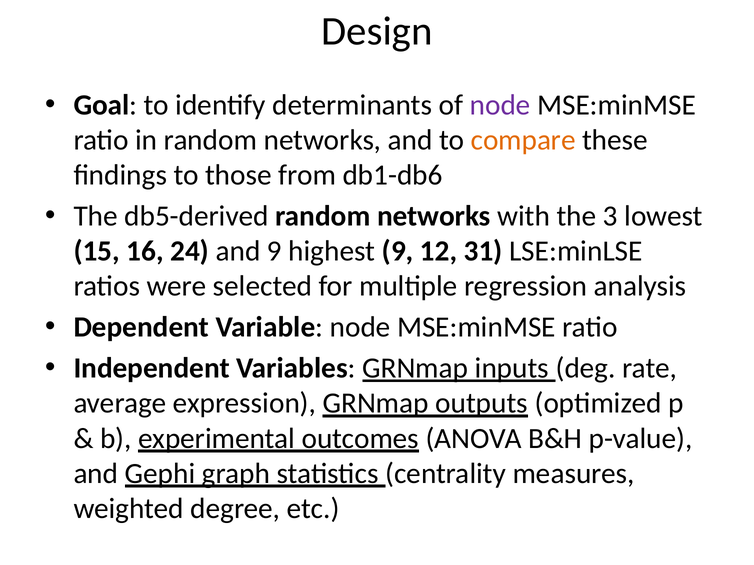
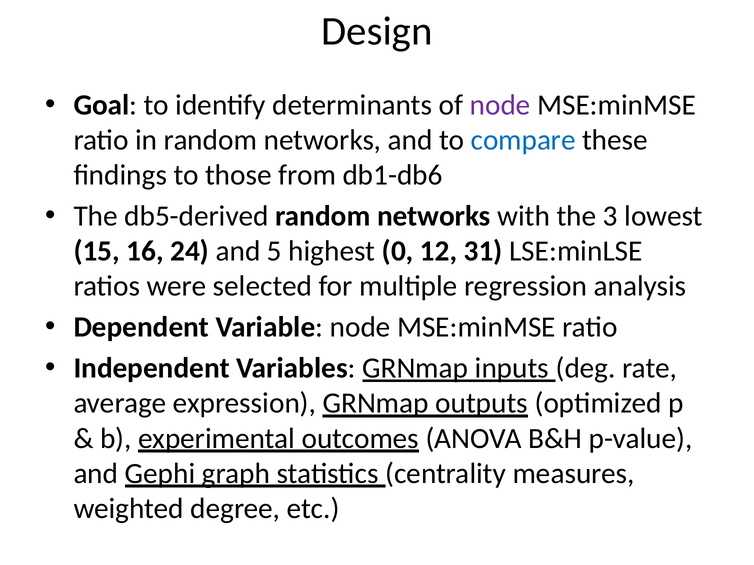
compare colour: orange -> blue
and 9: 9 -> 5
highest 9: 9 -> 0
